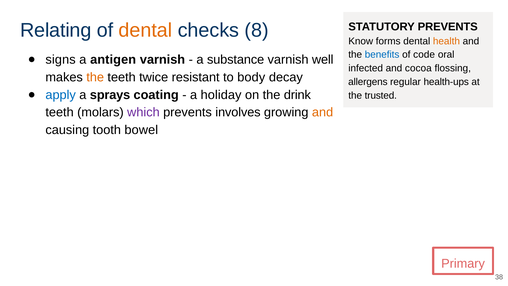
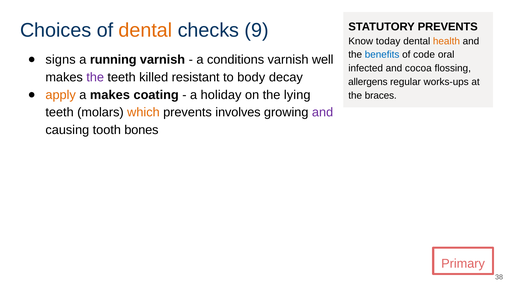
Relating: Relating -> Choices
8: 8 -> 9
forms: forms -> today
antigen: antigen -> running
substance: substance -> conditions
the at (95, 77) colour: orange -> purple
twice: twice -> killed
health-ups: health-ups -> works-ups
apply colour: blue -> orange
a sprays: sprays -> makes
drink: drink -> lying
trusted: trusted -> braces
which colour: purple -> orange
and at (323, 112) colour: orange -> purple
bowel: bowel -> bones
